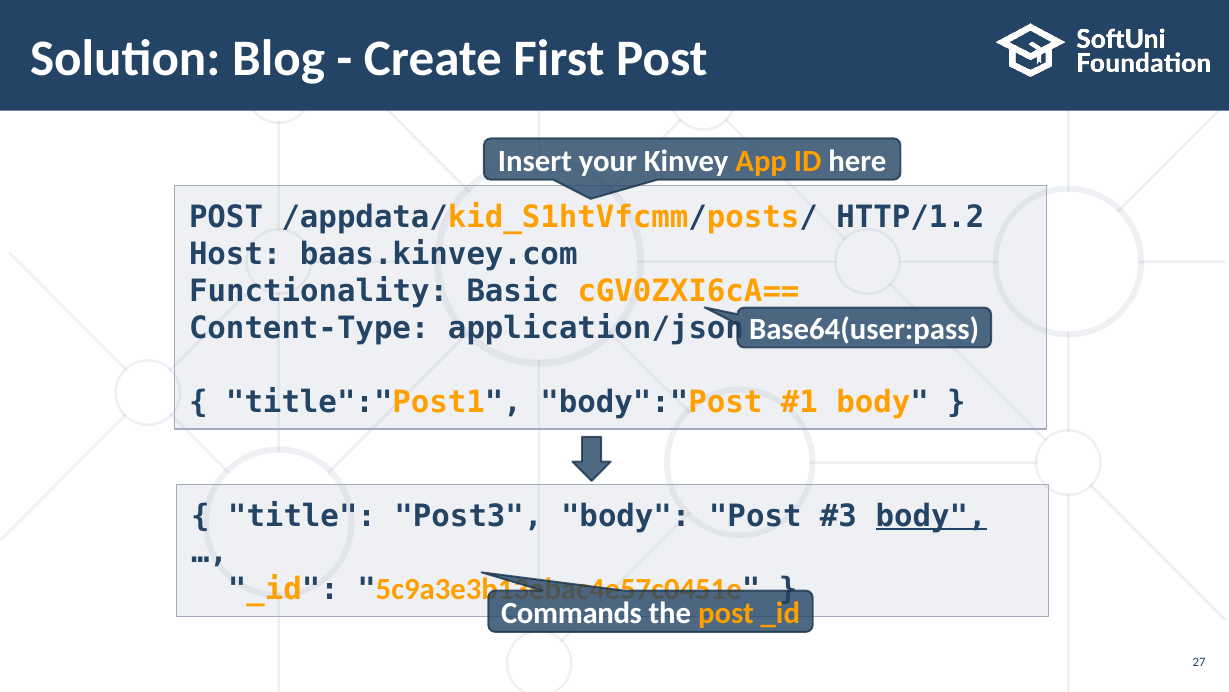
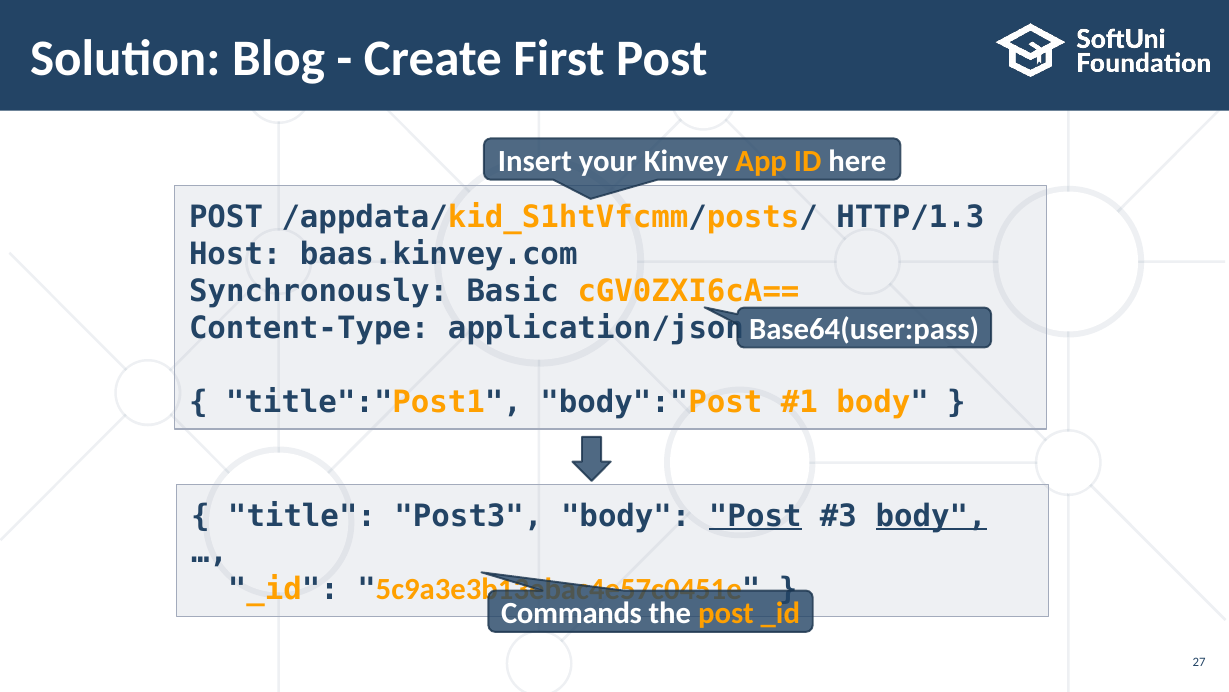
HTTP/1.2: HTTP/1.2 -> HTTP/1.3
Functionality: Functionality -> Synchronously
Post at (755, 515) underline: none -> present
